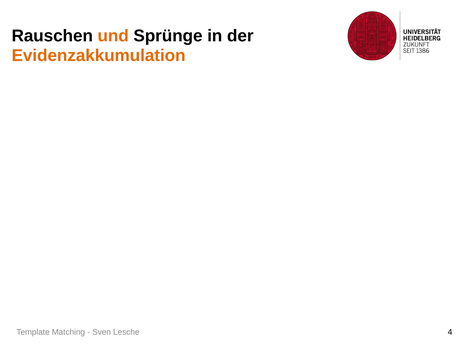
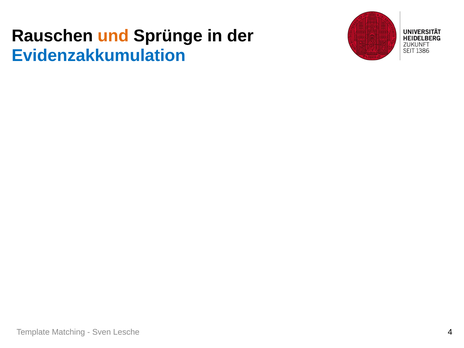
Evidenzakkumulation colour: orange -> blue
